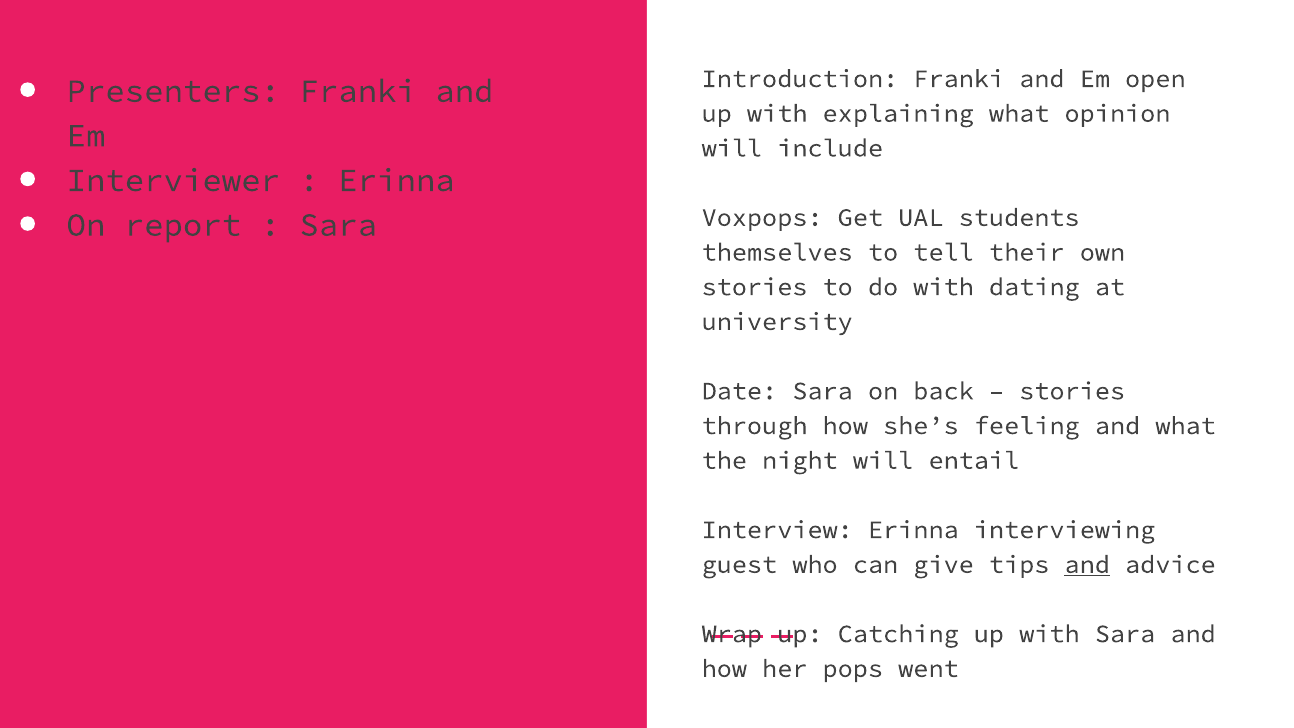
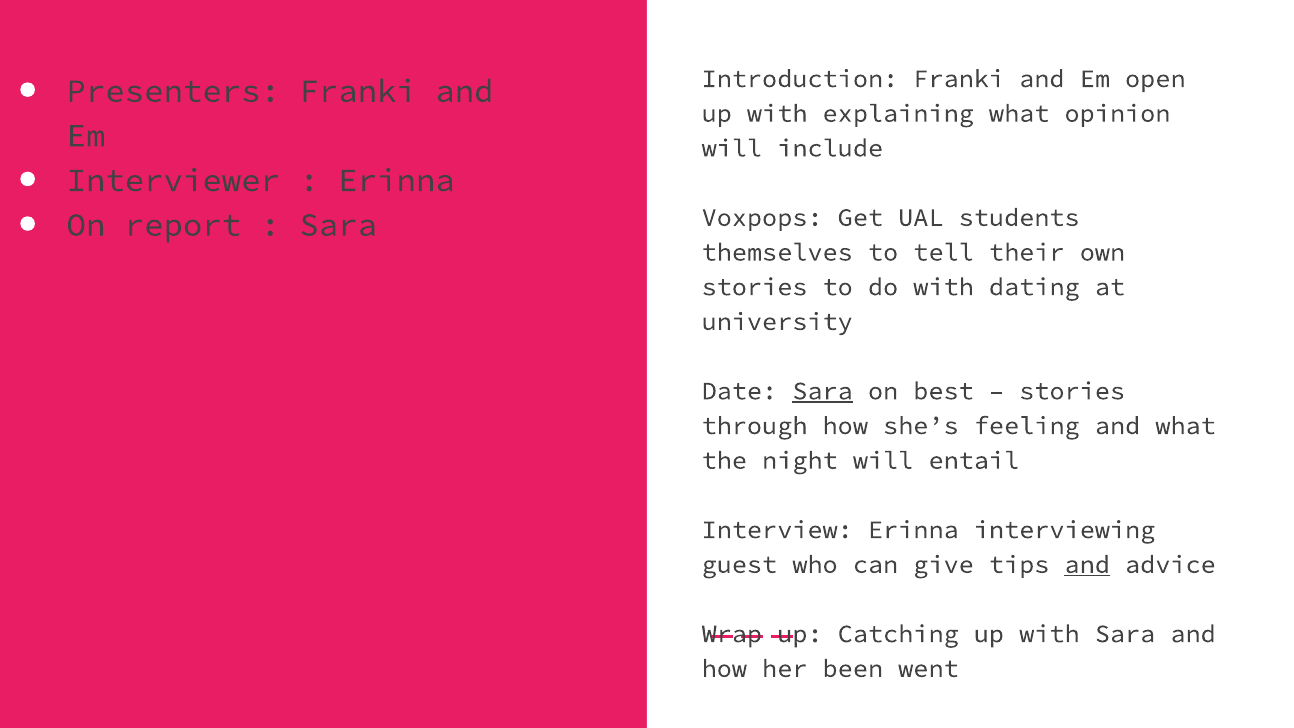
Sara at (823, 391) underline: none -> present
back: back -> best
pops: pops -> been
